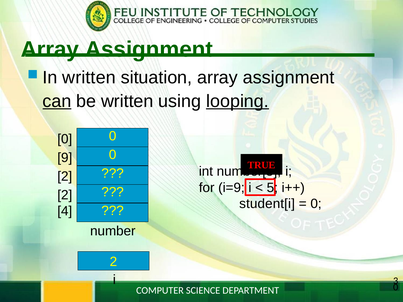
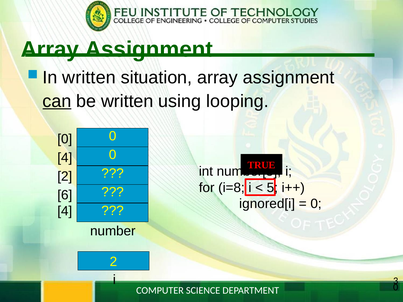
looping underline: present -> none
9 at (65, 158): 9 -> 4
i=9: i=9 -> i=8
2 at (65, 195): 2 -> 6
student[i: student[i -> ignored[i
